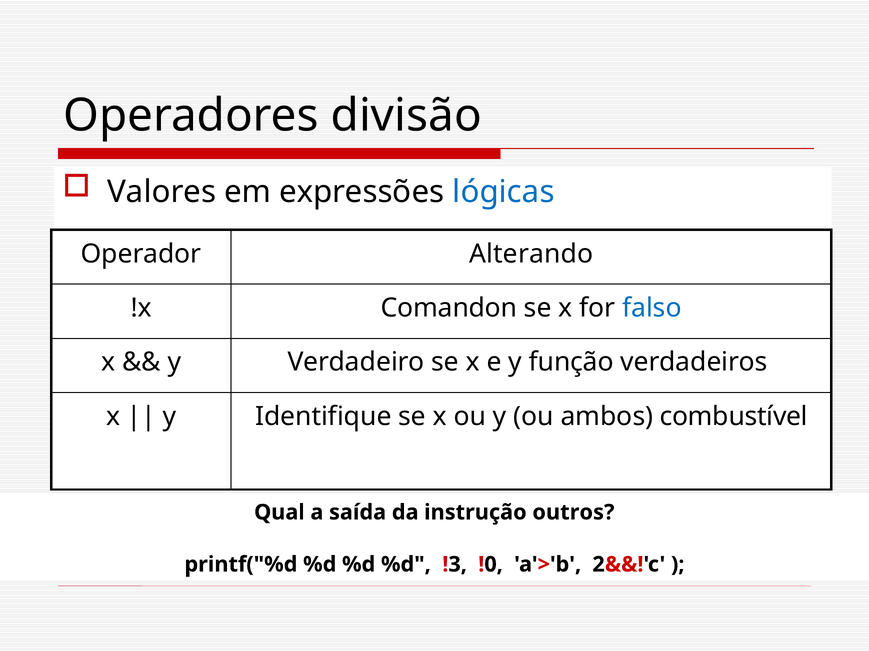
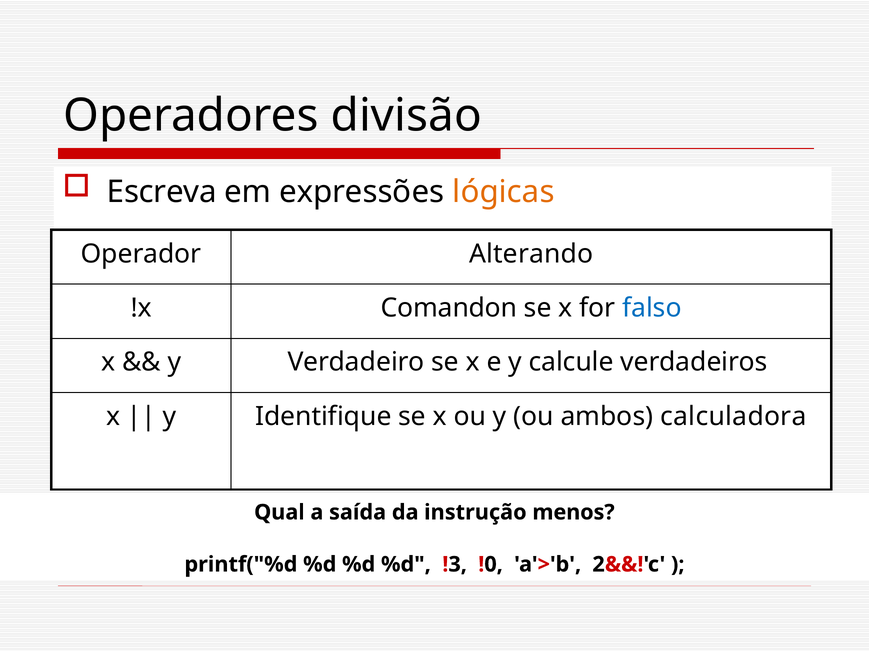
Valores: Valores -> Escreva
lógicas colour: blue -> orange
função: função -> calcule
combustível: combustível -> calculadora
outros: outros -> menos
